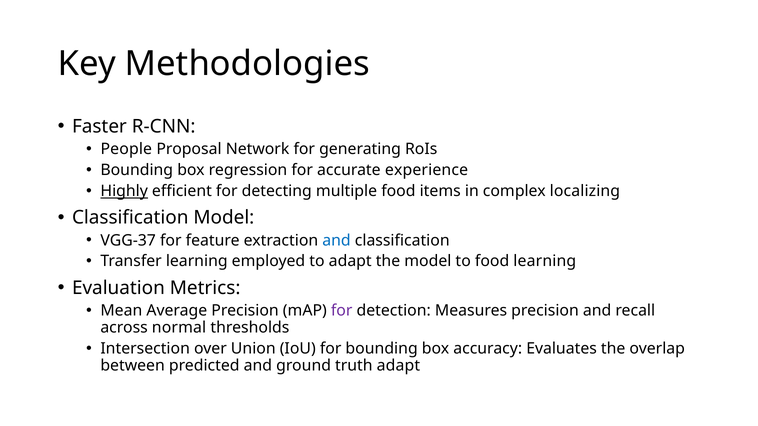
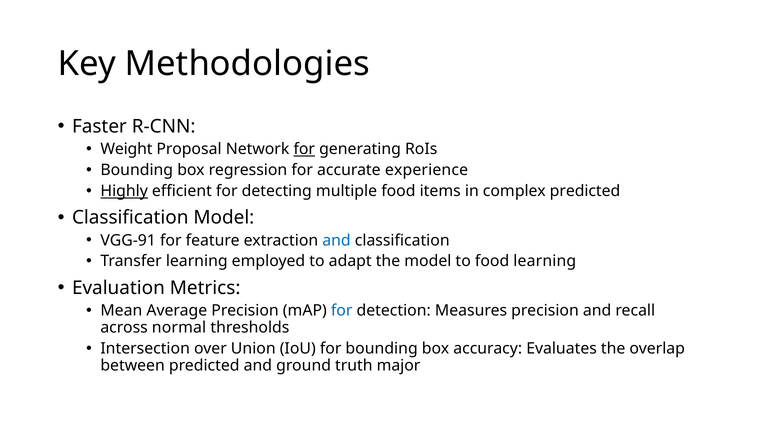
People: People -> Weight
for at (304, 149) underline: none -> present
complex localizing: localizing -> predicted
VGG-37: VGG-37 -> VGG-91
for at (342, 311) colour: purple -> blue
truth adapt: adapt -> major
